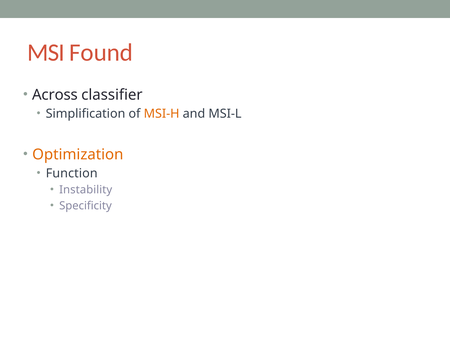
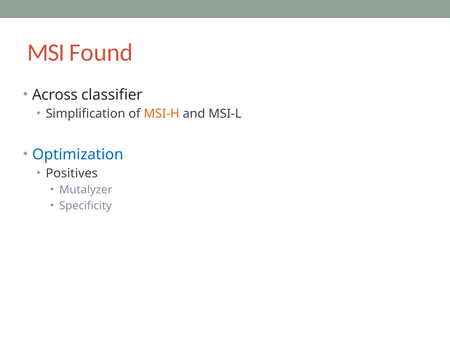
Optimization colour: orange -> blue
Function: Function -> Positives
Instability: Instability -> Mutalyzer
